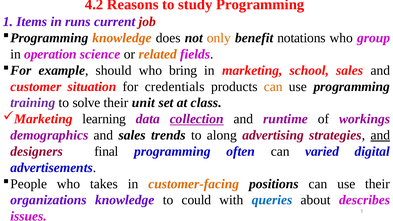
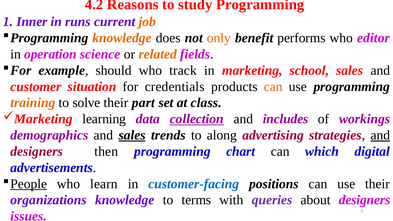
Items: Items -> Inner
job colour: red -> orange
notations: notations -> performs
group: group -> editor
bring: bring -> track
training colour: purple -> orange
unit: unit -> part
runtime: runtime -> includes
sales at (132, 135) underline: none -> present
final: final -> then
often: often -> chart
varied: varied -> which
People underline: none -> present
takes: takes -> learn
customer-facing colour: orange -> blue
could: could -> terms
queries colour: blue -> purple
about describes: describes -> designers
